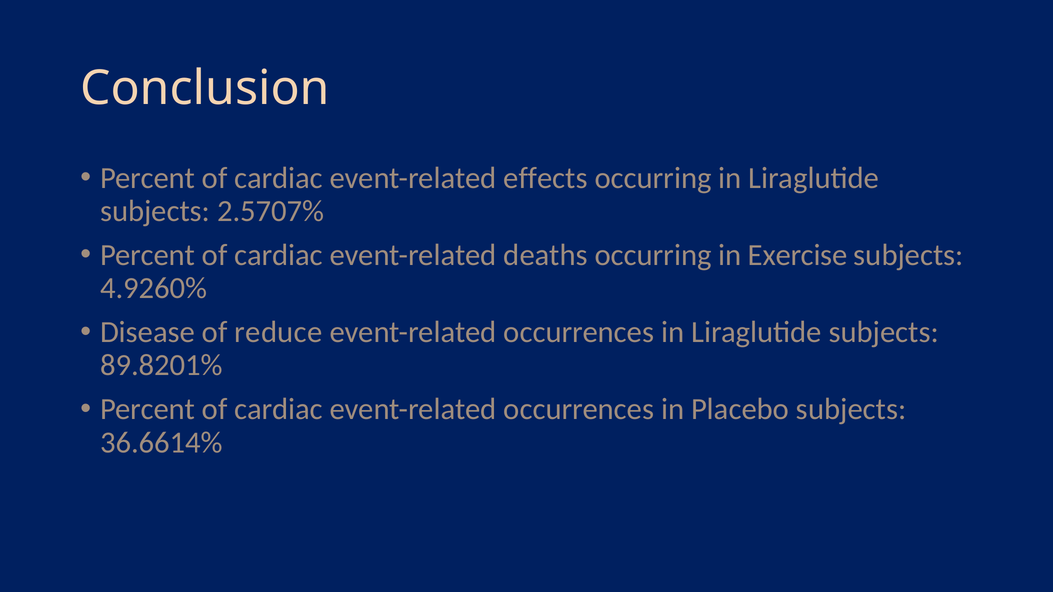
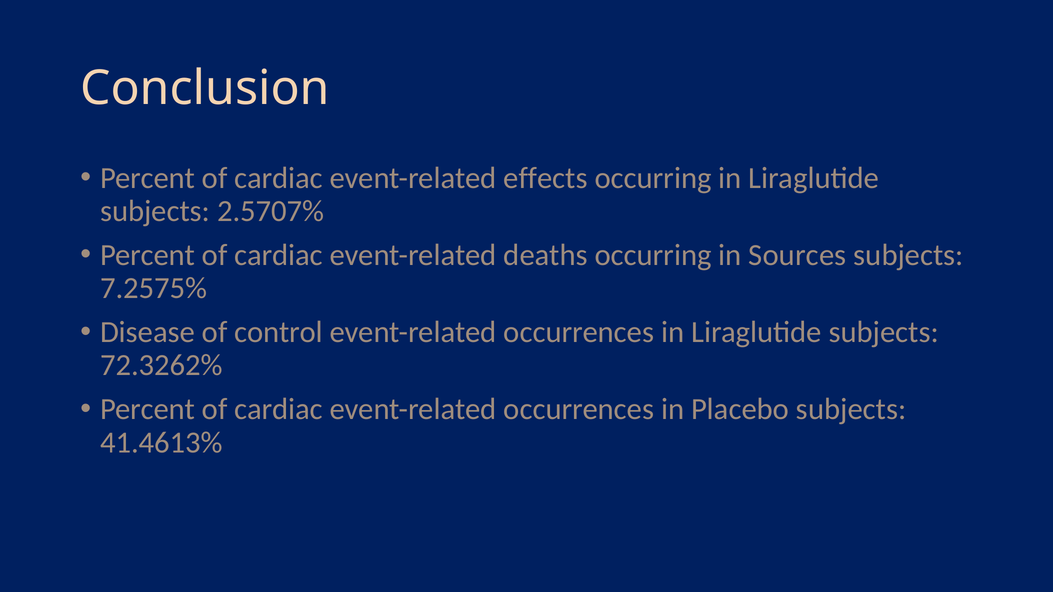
Exercise: Exercise -> Sources
4.9260%: 4.9260% -> 7.2575%
reduce: reduce -> control
89.8201%: 89.8201% -> 72.3262%
36.6614%: 36.6614% -> 41.4613%
